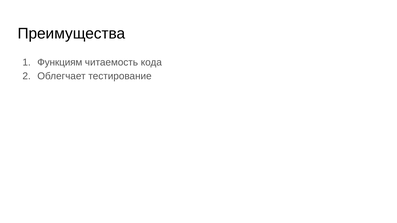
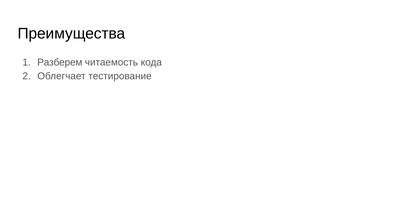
Функциям: Функциям -> Разберем
